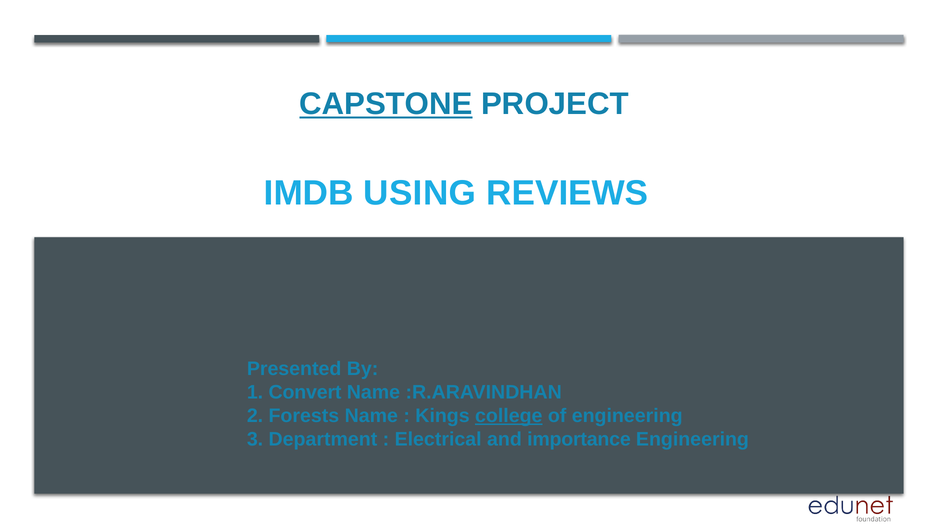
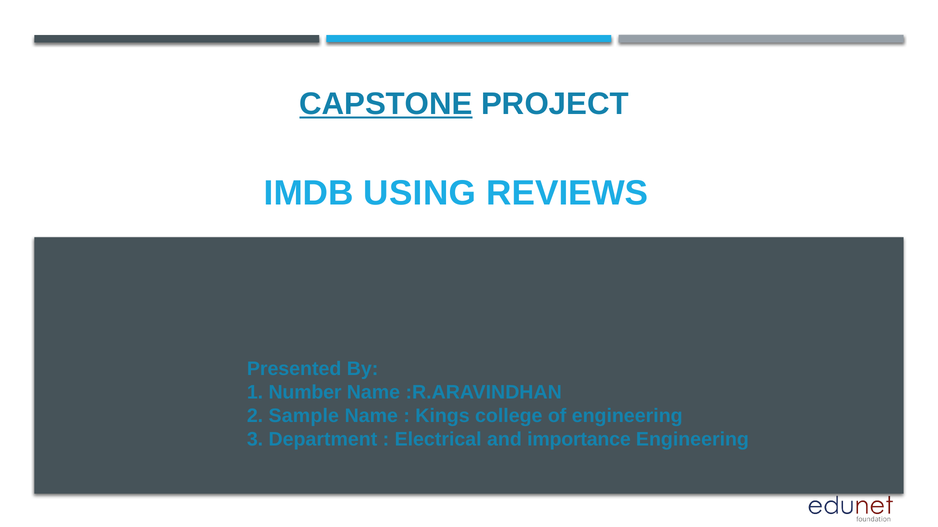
Convert: Convert -> Number
Forests: Forests -> Sample
college underline: present -> none
